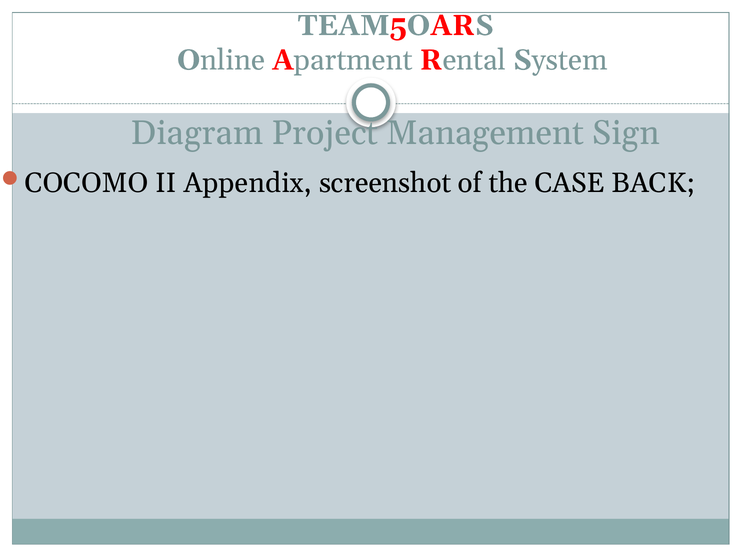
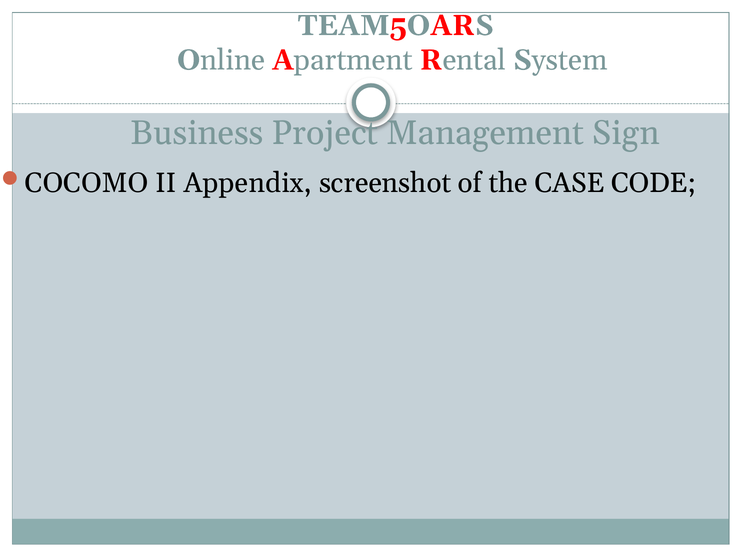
Diagram: Diagram -> Business
BACK: BACK -> CODE
